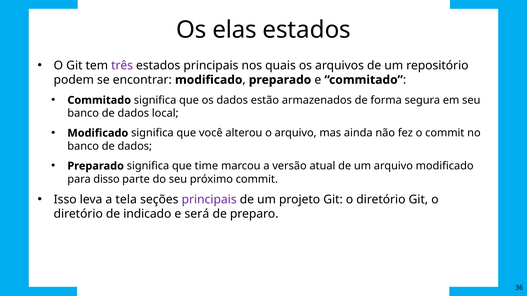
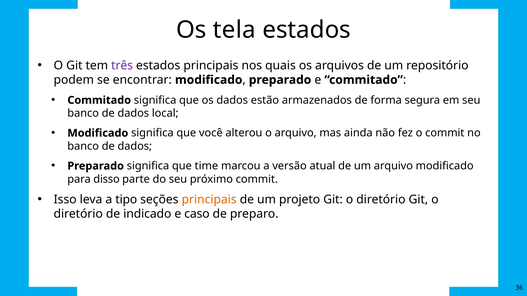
elas: elas -> tela
tela: tela -> tipo
principais at (209, 200) colour: purple -> orange
será: será -> caso
